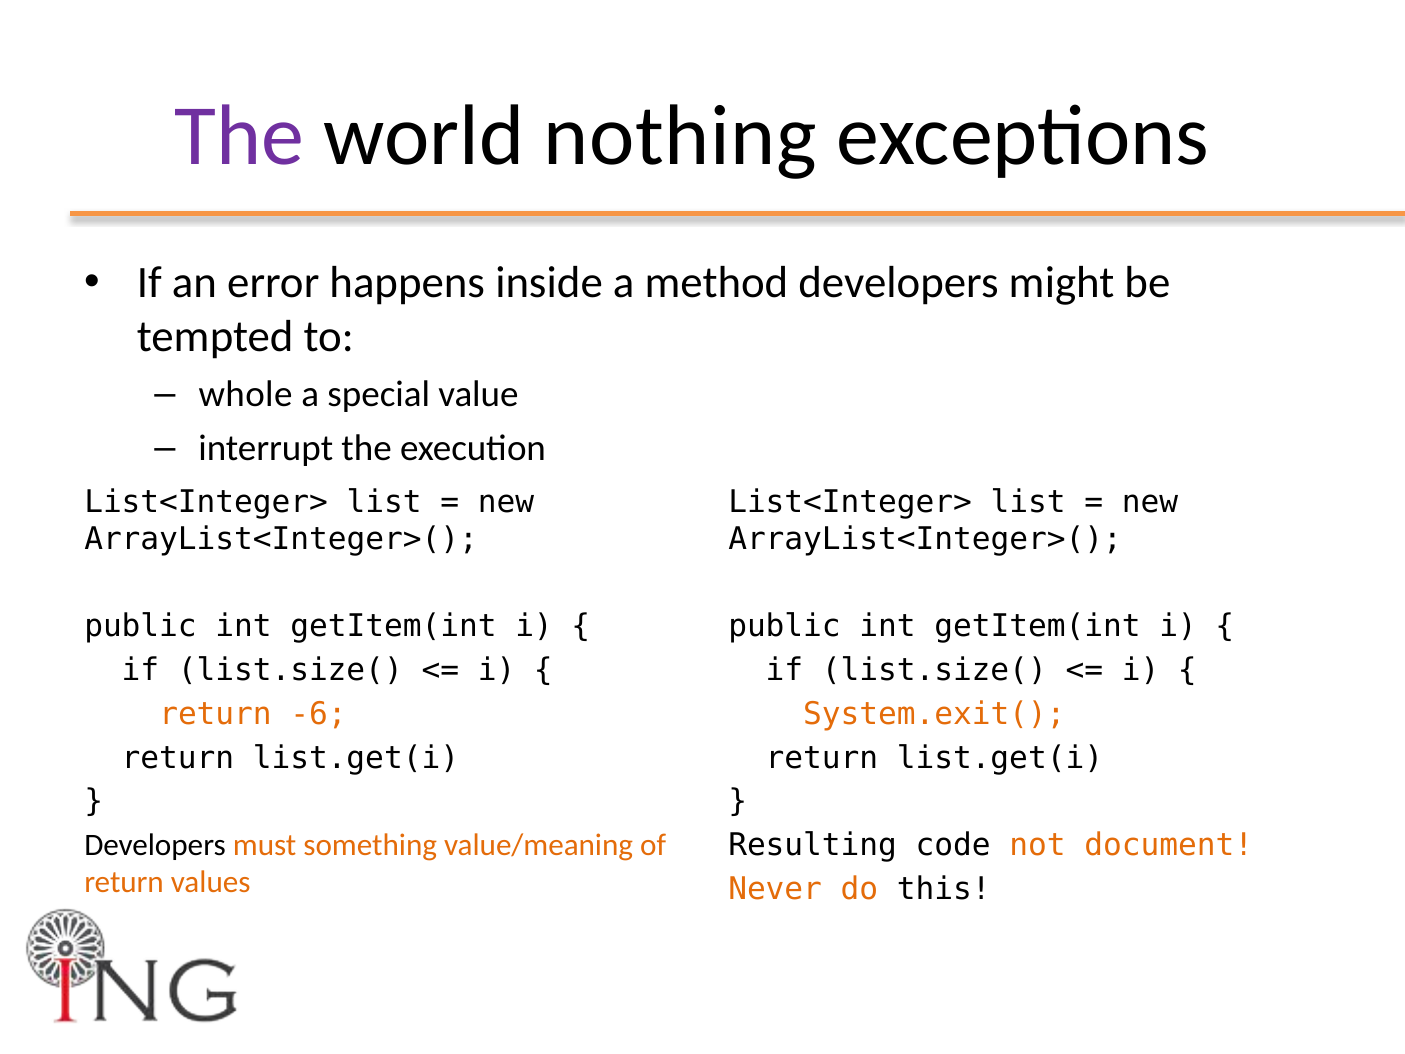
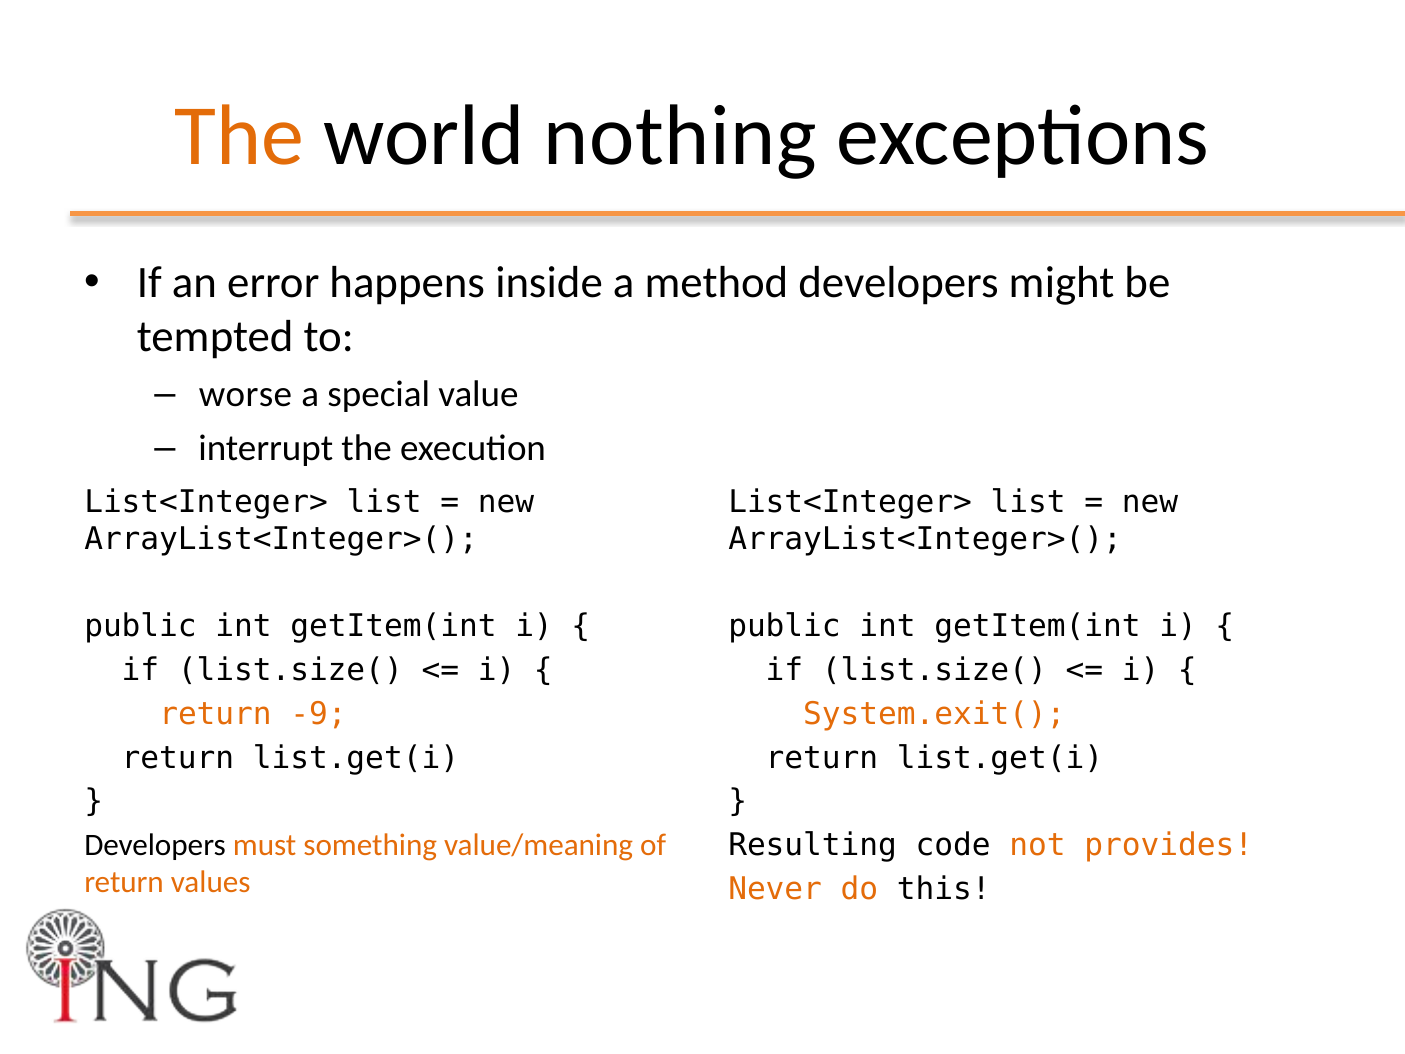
The at (240, 136) colour: purple -> orange
whole: whole -> worse
-6: -6 -> -9
document: document -> provides
